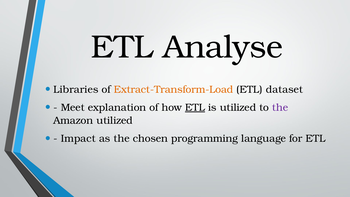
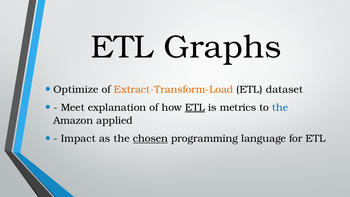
Analyse: Analyse -> Graphs
Libraries: Libraries -> Optimize
is utilized: utilized -> metrics
the at (280, 107) colour: purple -> blue
Amazon utilized: utilized -> applied
chosen underline: none -> present
